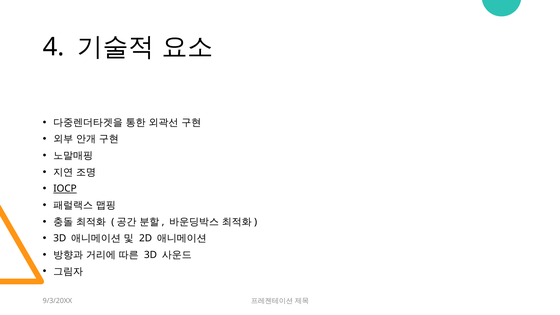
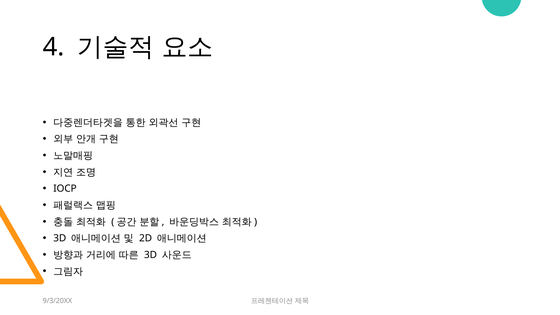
IOCP underline: present -> none
